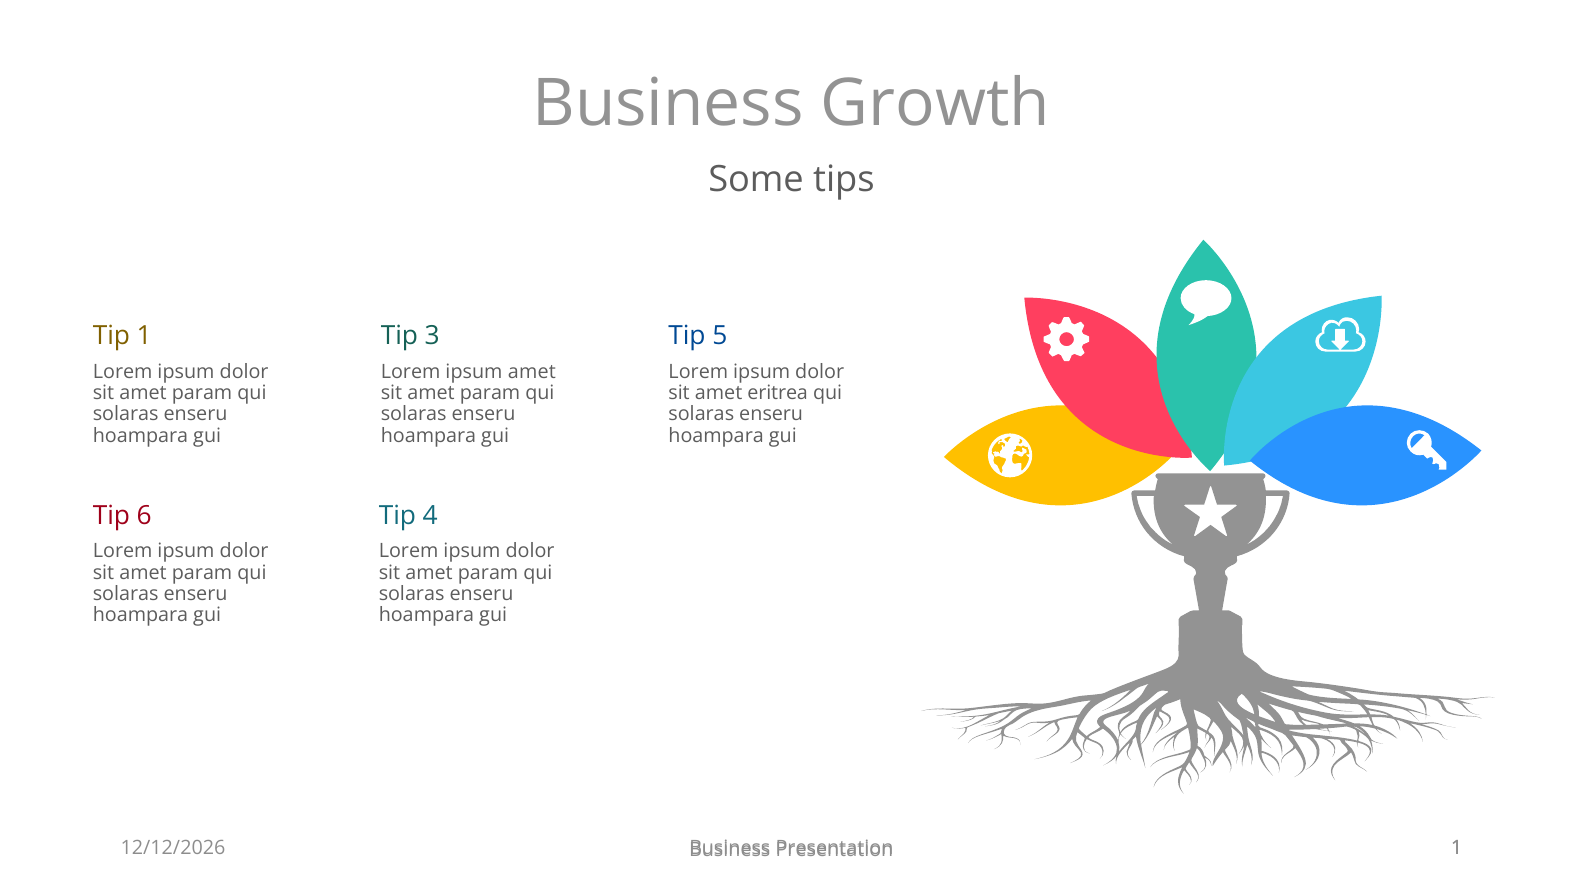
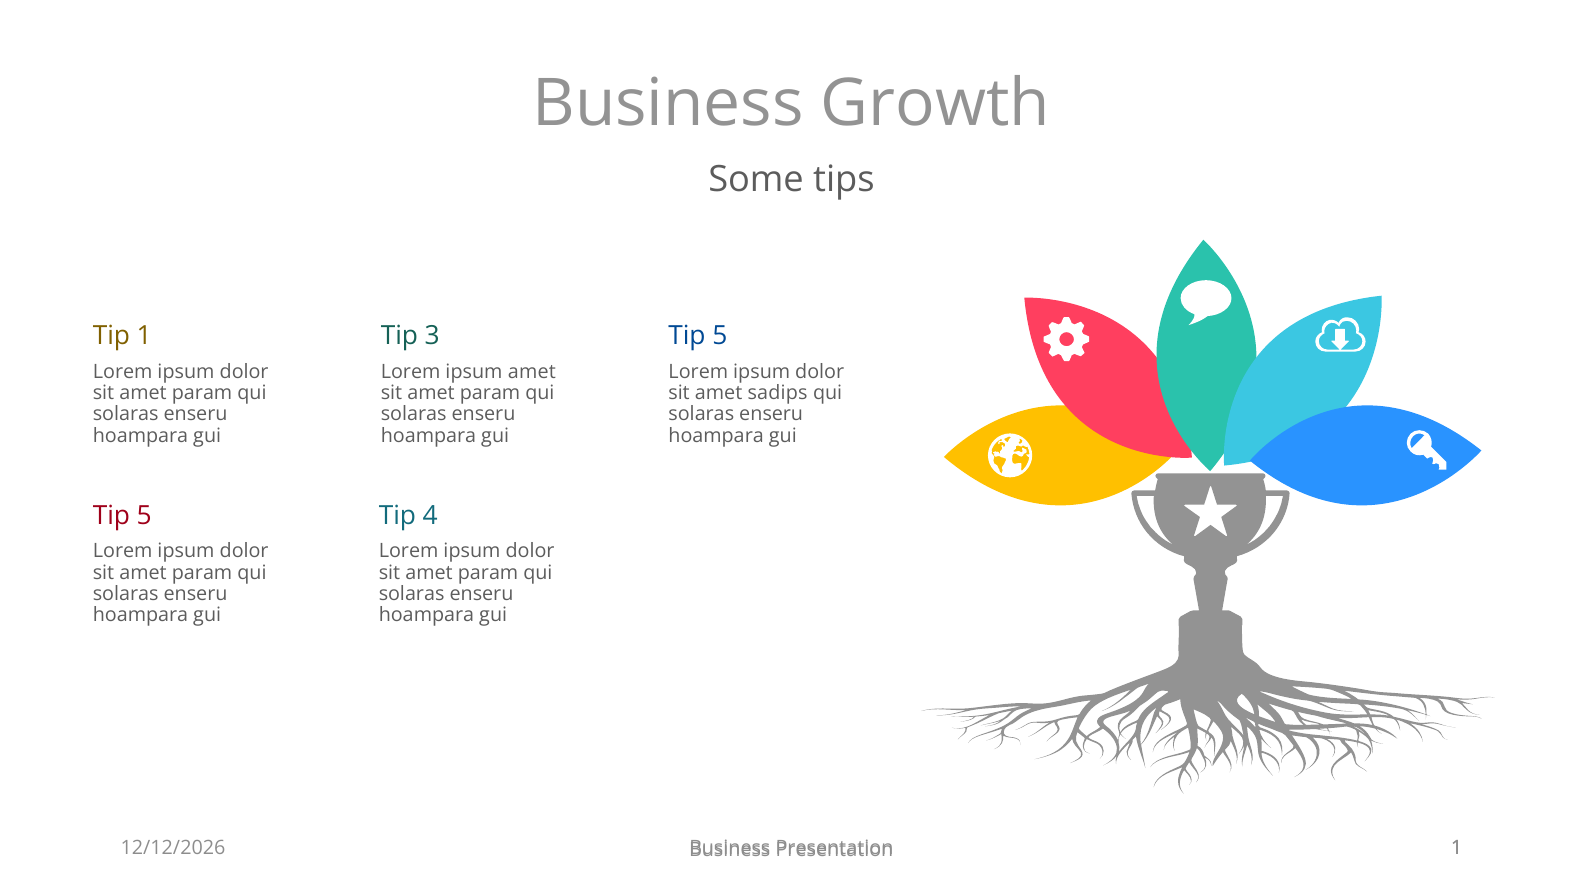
eritrea: eritrea -> sadips
6 at (144, 516): 6 -> 5
